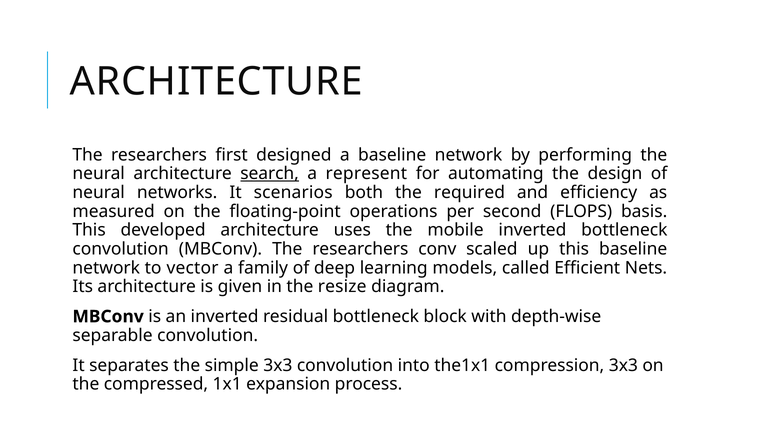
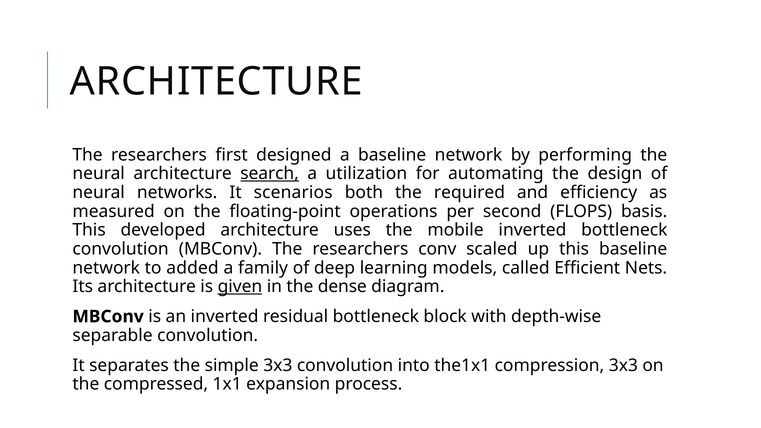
represent: represent -> utilization
vector: vector -> added
given underline: none -> present
resize: resize -> dense
